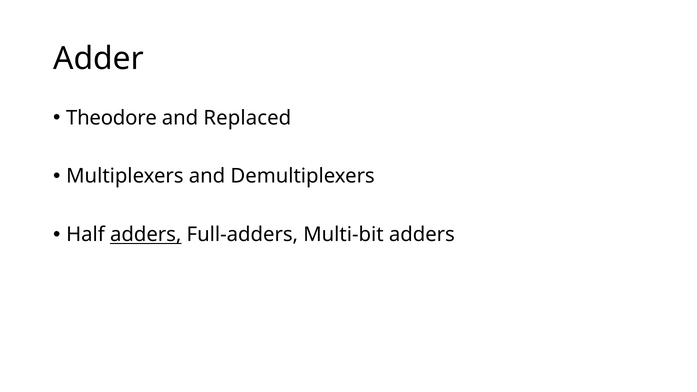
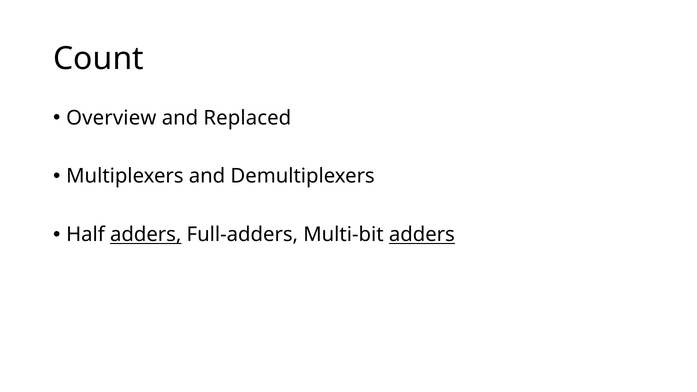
Adder: Adder -> Count
Theodore: Theodore -> Overview
adders at (422, 235) underline: none -> present
